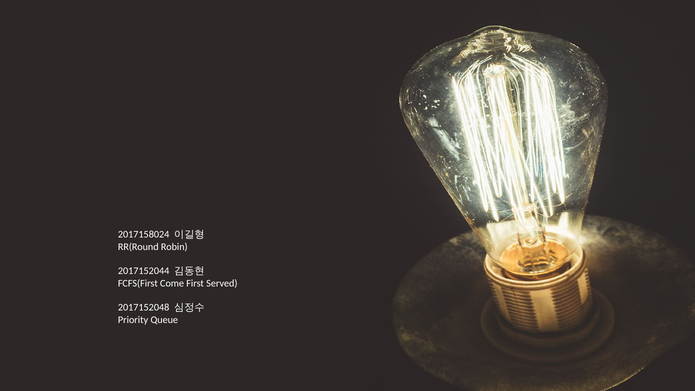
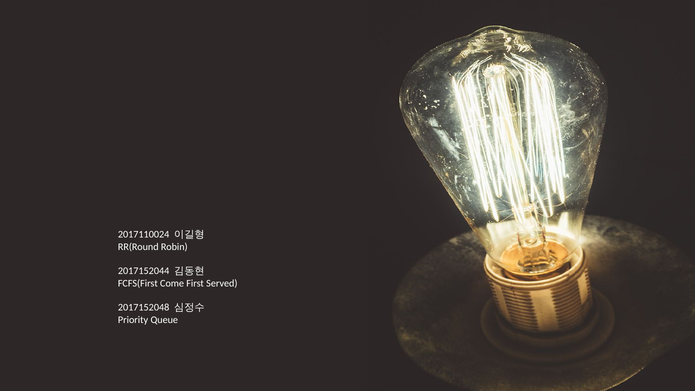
2017158024: 2017158024 -> 2017110024
